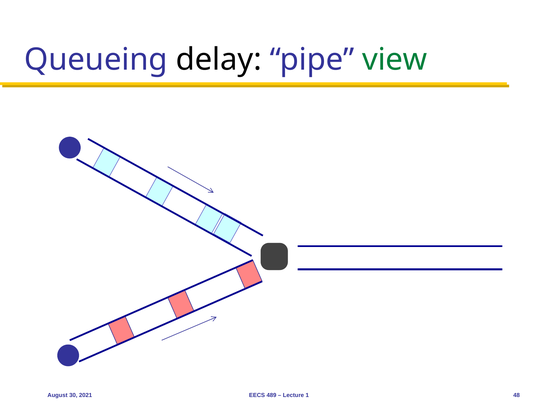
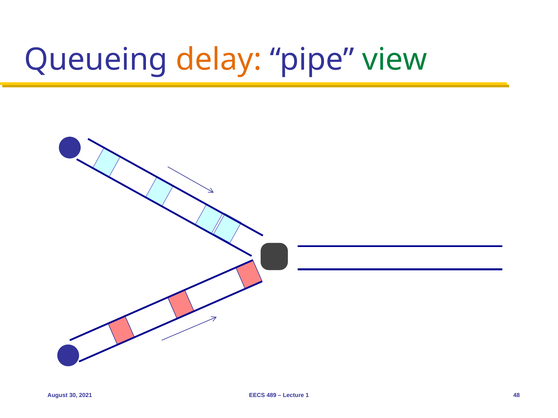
delay colour: black -> orange
